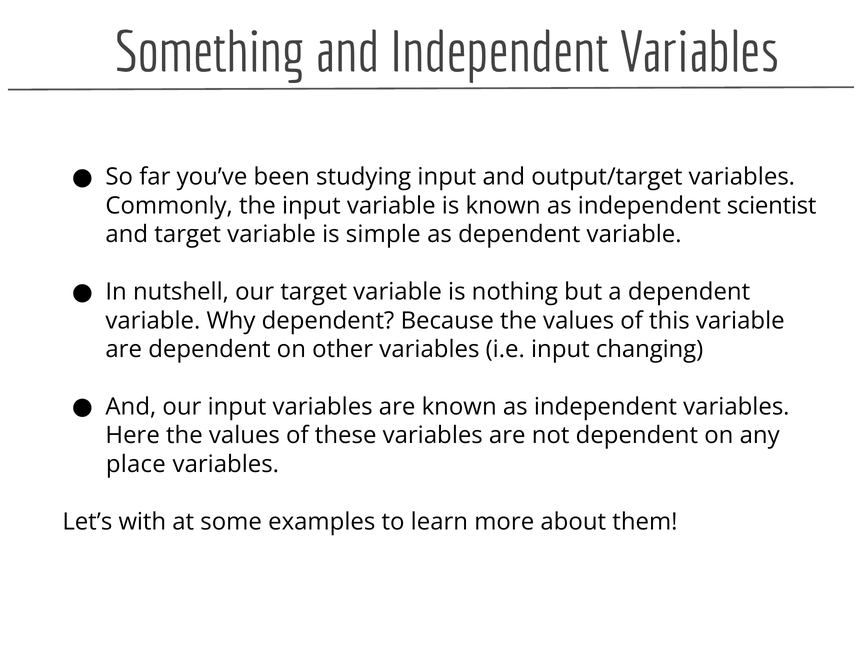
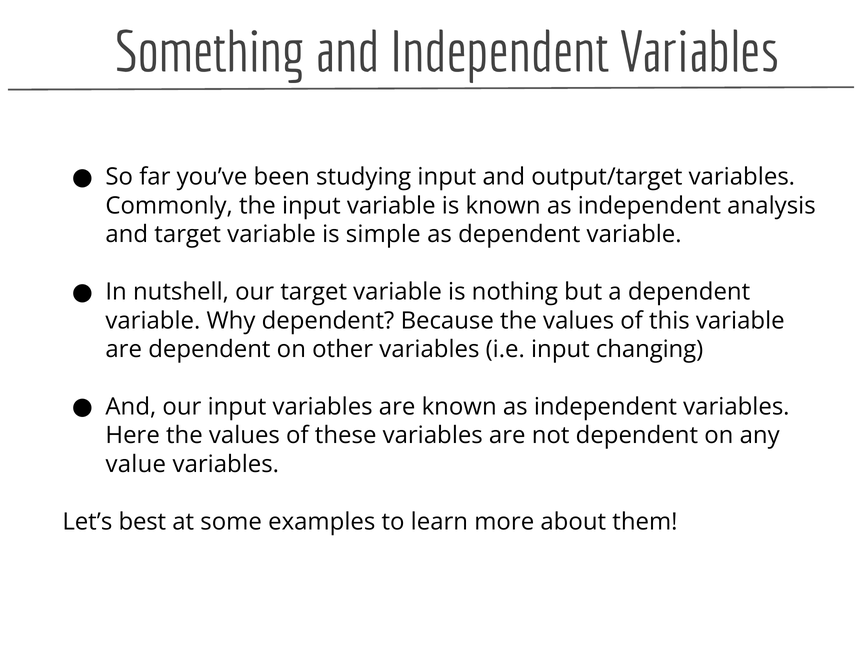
scientist: scientist -> analysis
place: place -> value
with: with -> best
